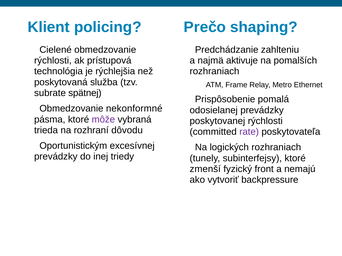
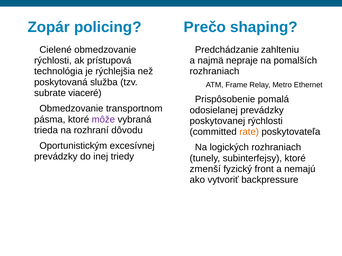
Klient: Klient -> Zopár
aktivuje: aktivuje -> nepraje
spätnej: spätnej -> viaceré
nekonformné: nekonformné -> transportnom
rate colour: purple -> orange
